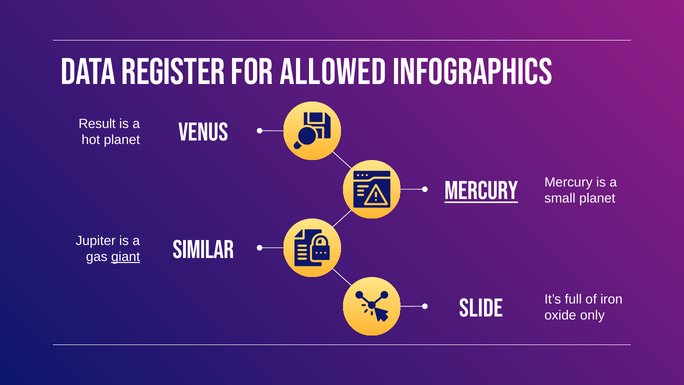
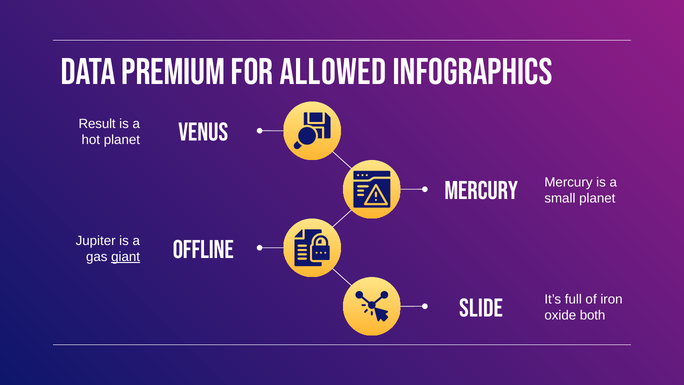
REGISTER: REGISTER -> PREMIUM
MERCURY at (481, 191) underline: present -> none
similar: similar -> offline
only: only -> both
